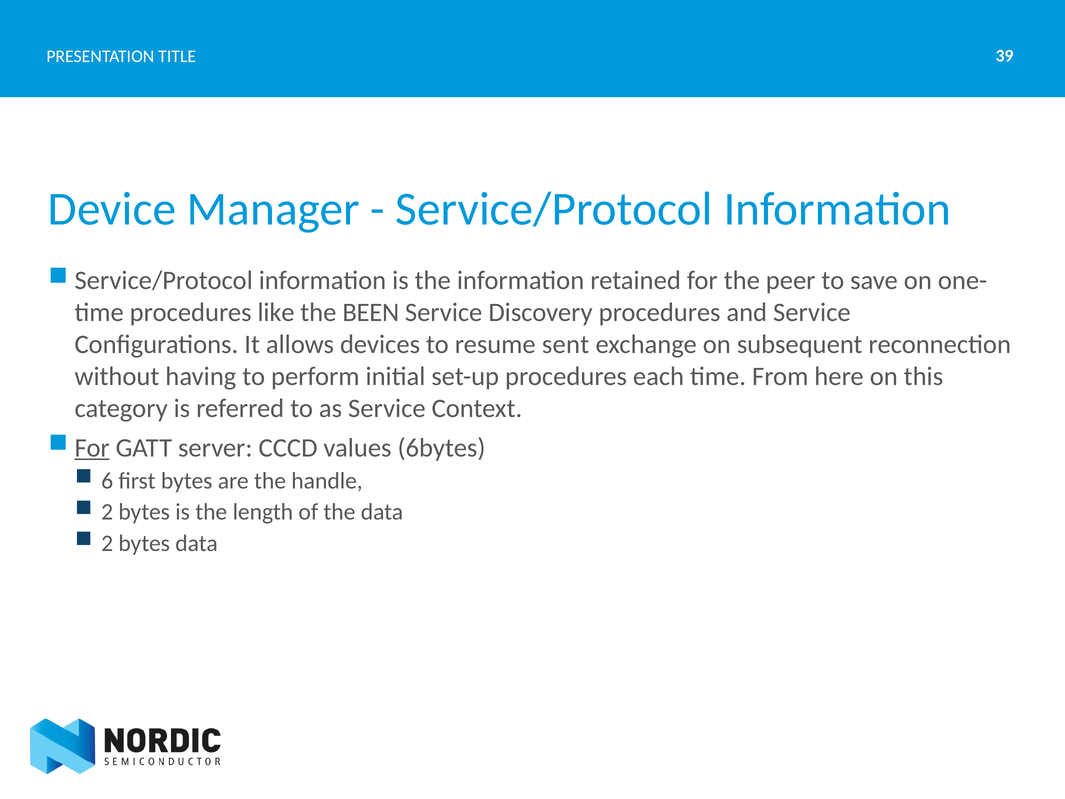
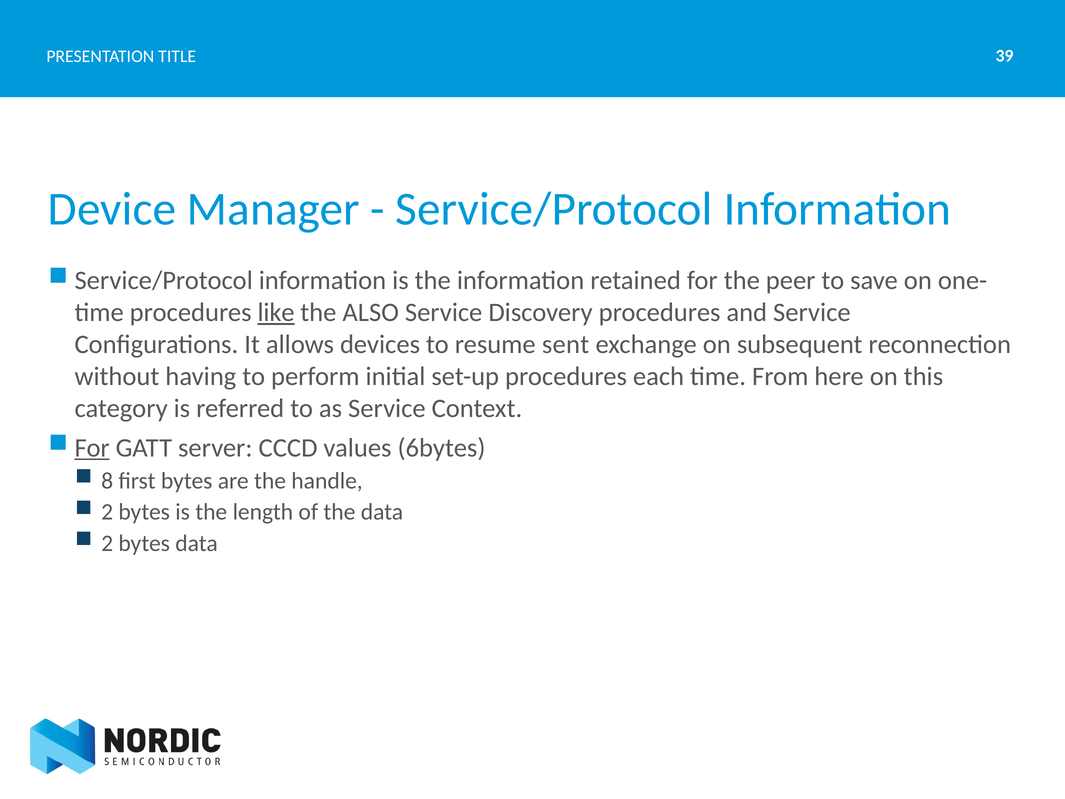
like underline: none -> present
BEEN: BEEN -> ALSO
6: 6 -> 8
